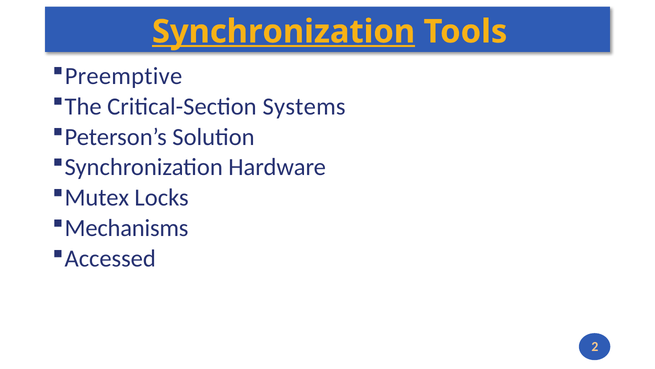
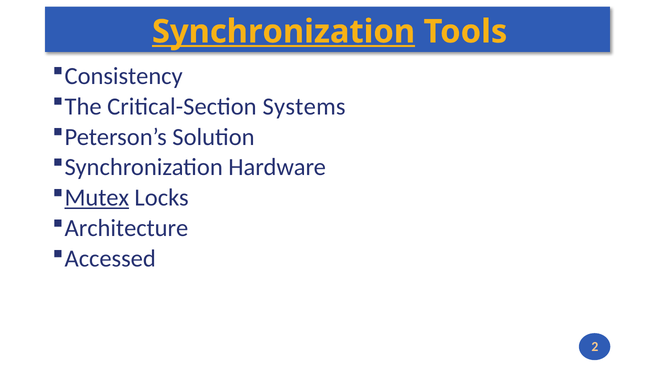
Preemptive: Preemptive -> Consistency
Mutex underline: none -> present
Mechanisms: Mechanisms -> Architecture
